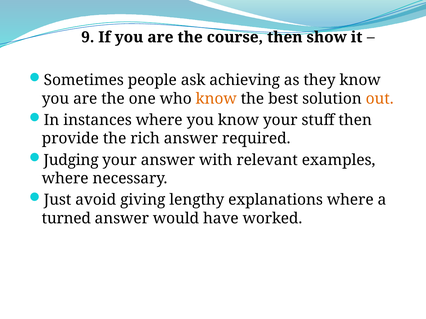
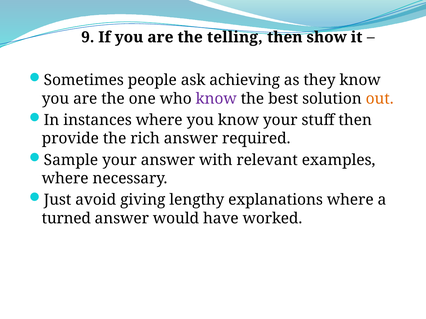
course: course -> telling
know at (216, 99) colour: orange -> purple
Judging: Judging -> Sample
